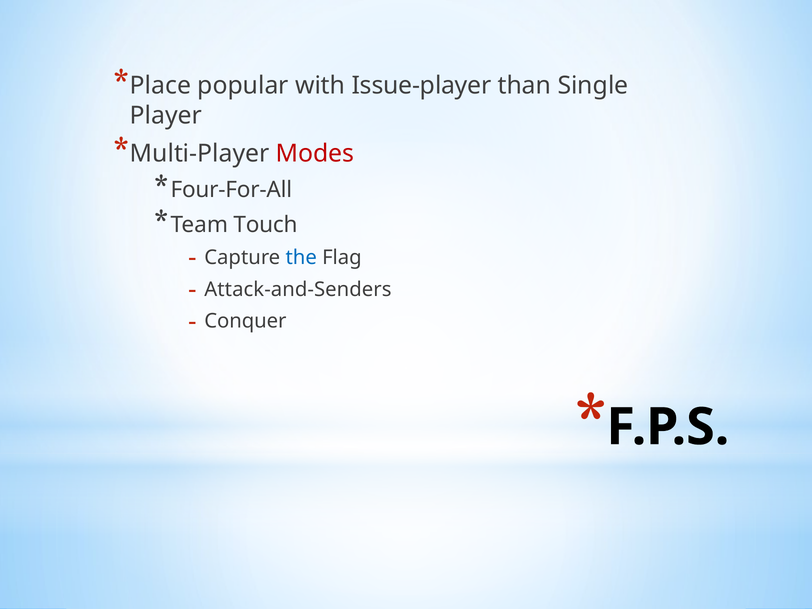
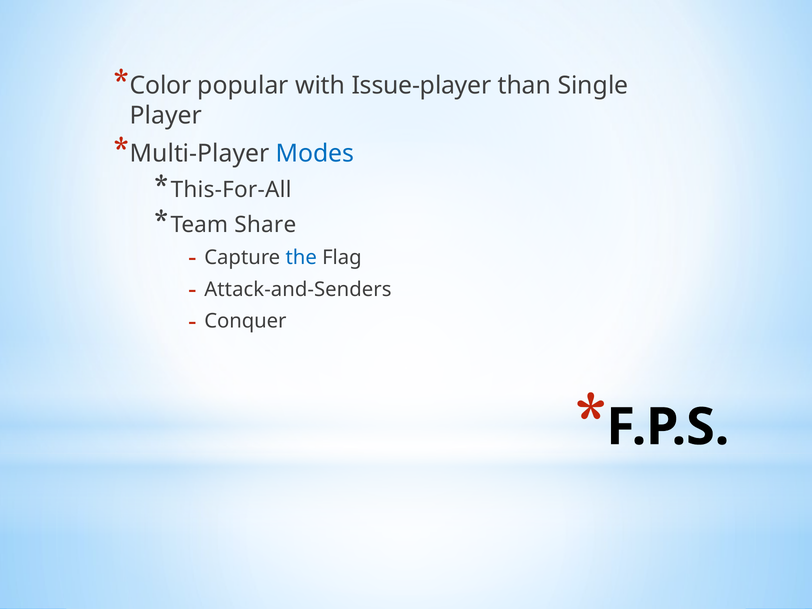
Place: Place -> Color
Modes colour: red -> blue
Four-For-All: Four-For-All -> This-For-All
Touch: Touch -> Share
